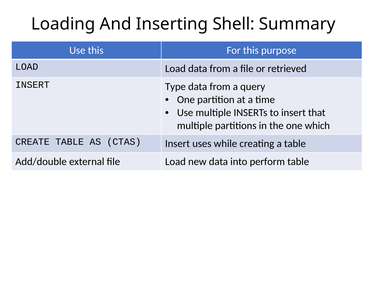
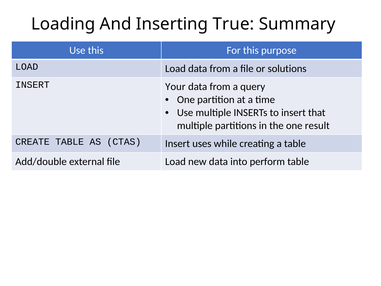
Shell: Shell -> True
retrieved: retrieved -> solutions
Type: Type -> Your
which: which -> result
